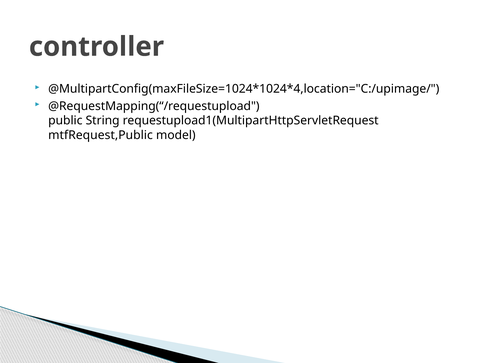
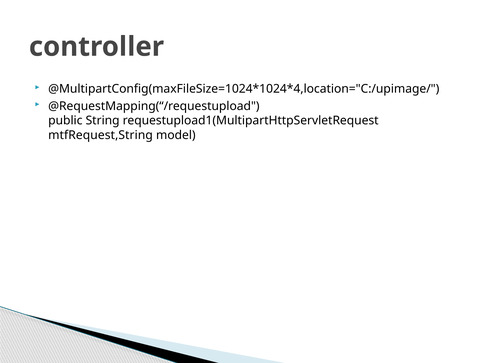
mtfRequest,Public: mtfRequest,Public -> mtfRequest,String
